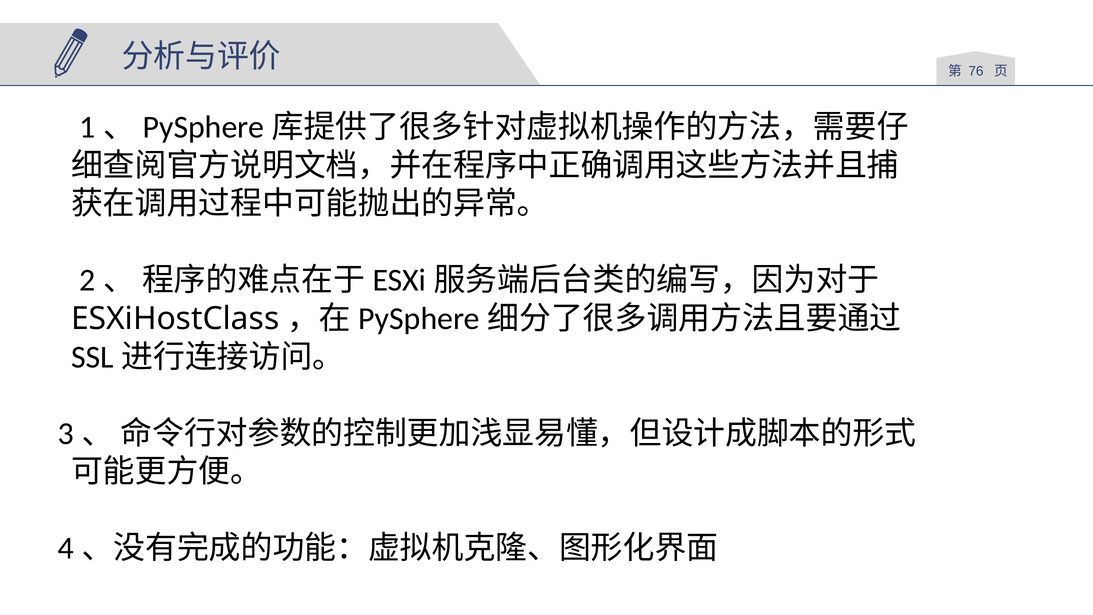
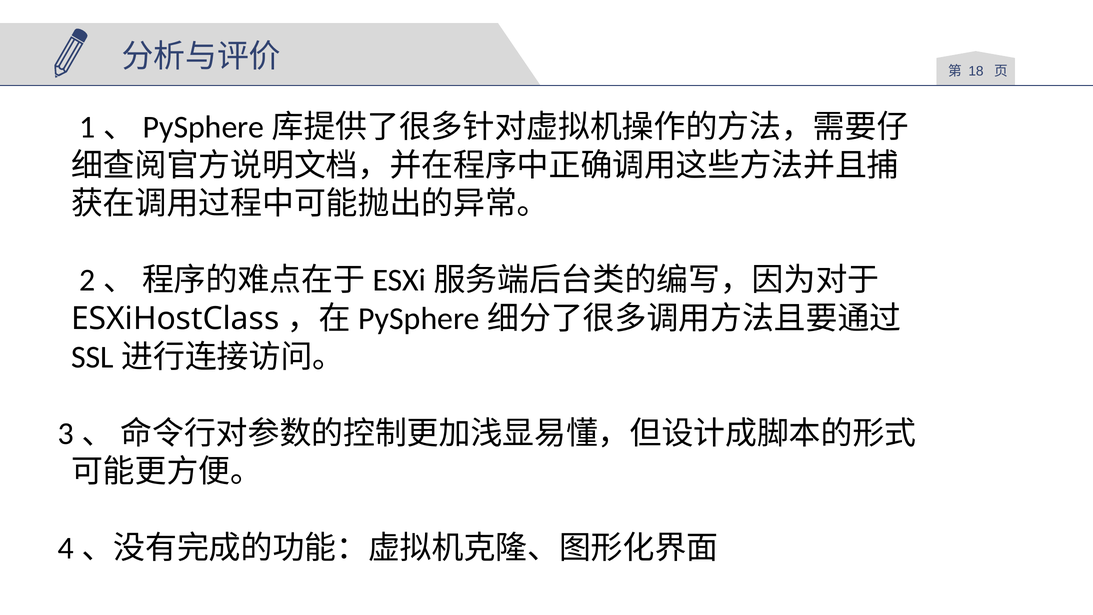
76: 76 -> 18
